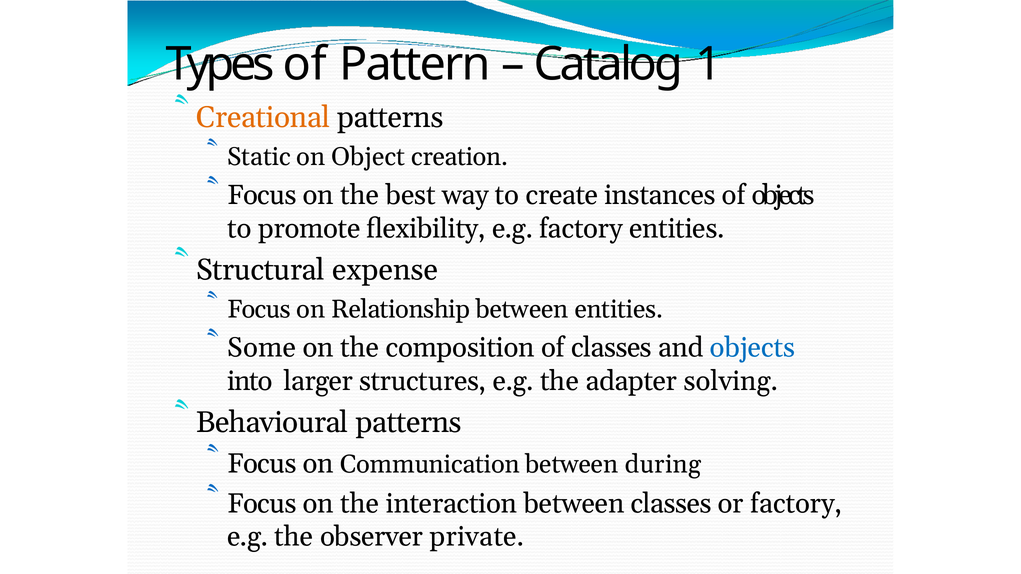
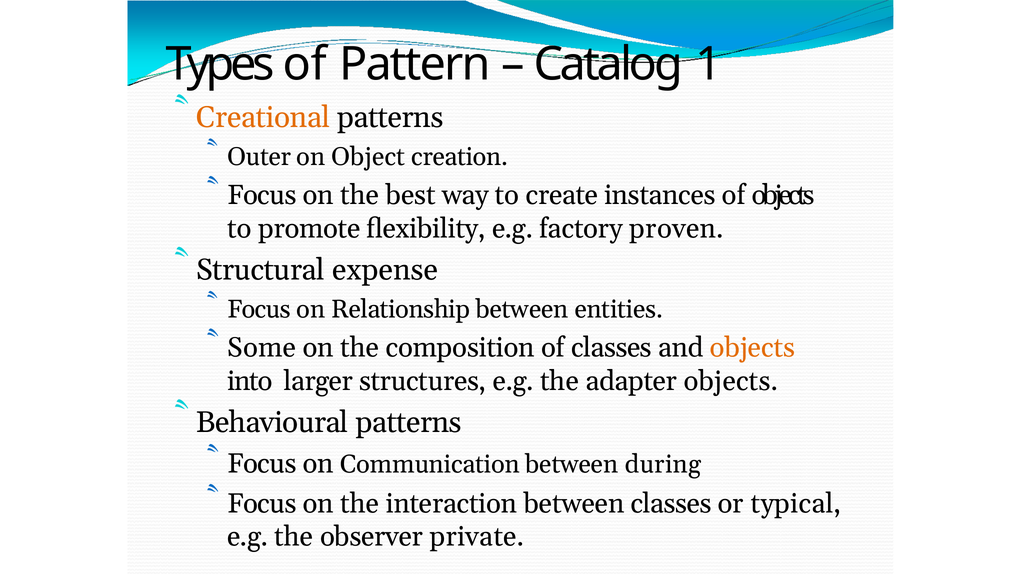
Static: Static -> Outer
factory entities: entities -> proven
objects at (752, 348) colour: blue -> orange
adapter solving: solving -> objects
or factory: factory -> typical
